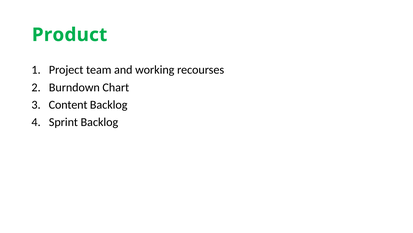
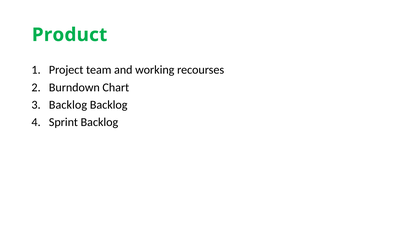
Content at (68, 104): Content -> Backlog
